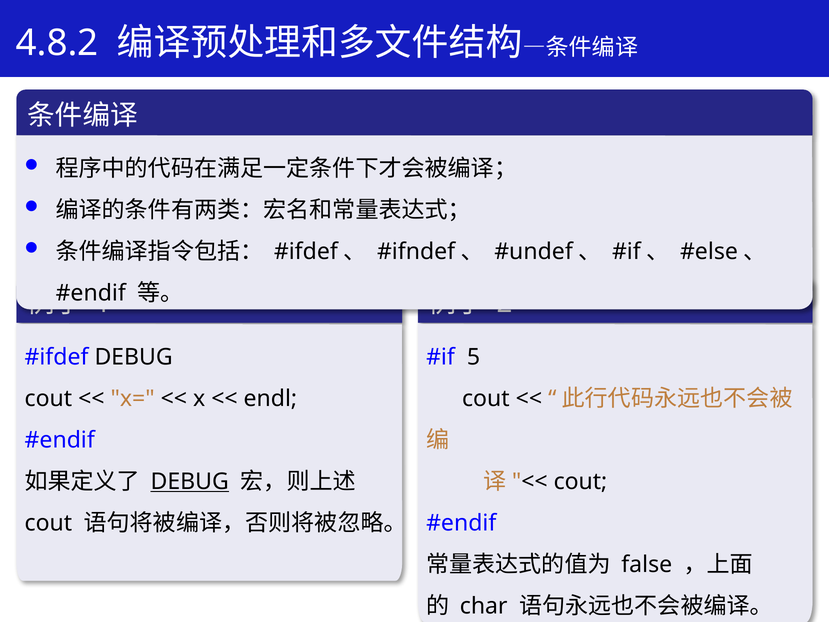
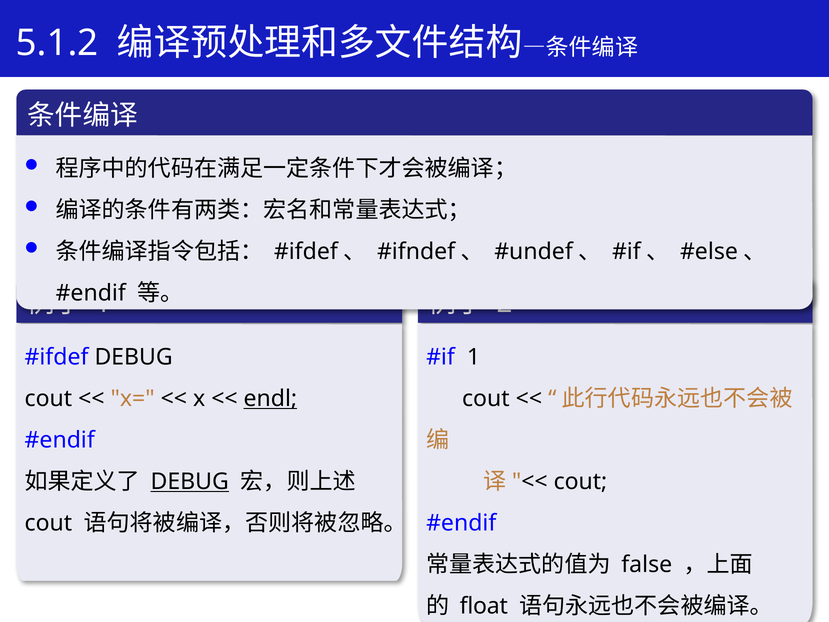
4.8.2: 4.8.2 -> 5.1.2
5 at (474, 357): 5 -> 1
endl underline: none -> present
char: char -> float
